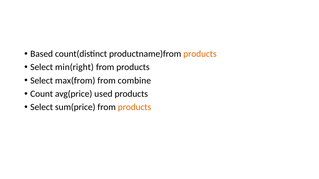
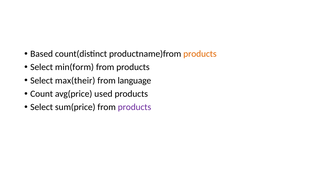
min(right: min(right -> min(form
max(from: max(from -> max(their
combine: combine -> language
products at (135, 107) colour: orange -> purple
